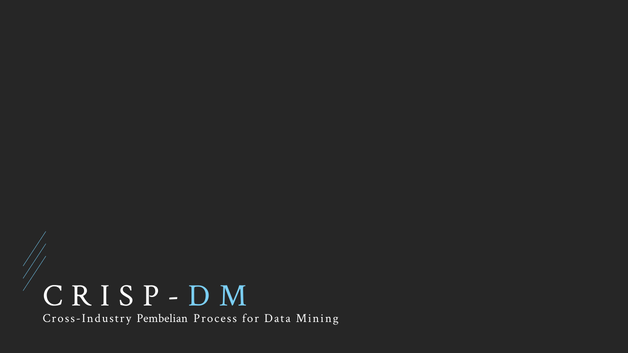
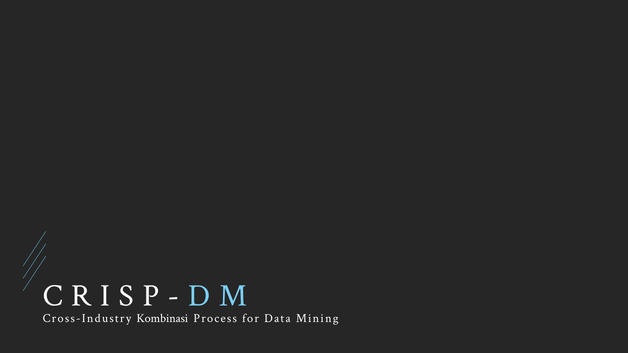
Pembelian: Pembelian -> Kombinasi
